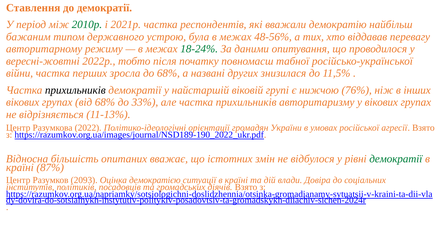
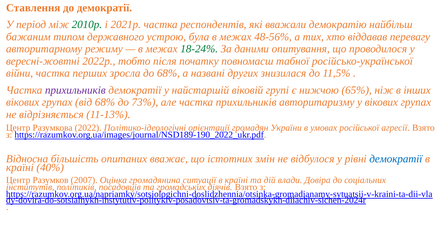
прихильників at (75, 90) colour: black -> purple
76%: 76% -> 65%
33%: 33% -> 73%
демократії at (396, 159) colour: green -> blue
87%: 87% -> 40%
2093: 2093 -> 2007
демократією: демократією -> громадянина
